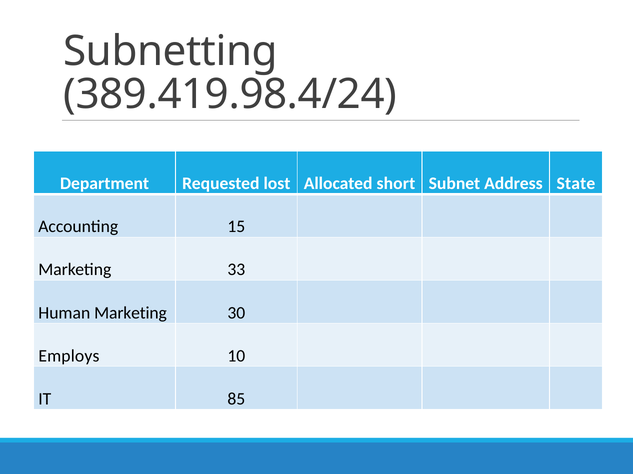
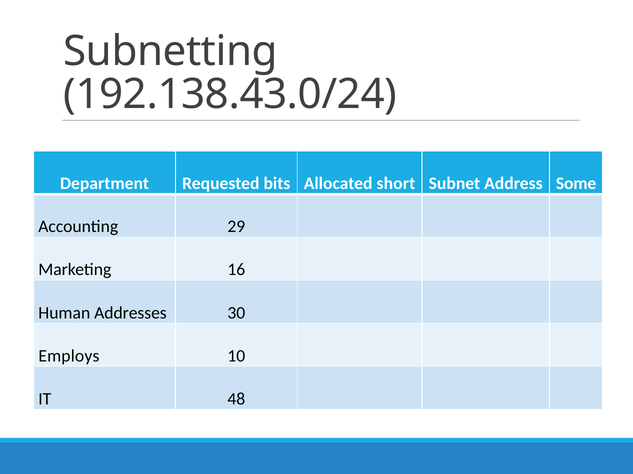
389.419.98.4/24: 389.419.98.4/24 -> 192.138.43.0/24
lost: lost -> bits
State: State -> Some
15: 15 -> 29
33: 33 -> 16
Human Marketing: Marketing -> Addresses
85: 85 -> 48
